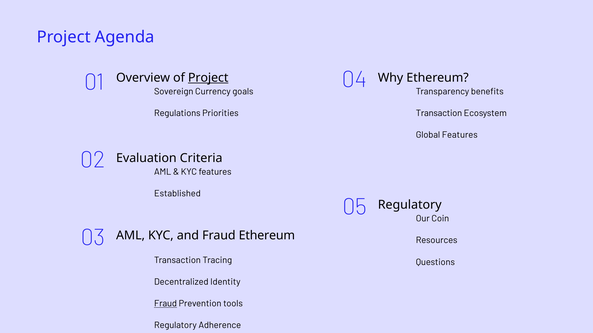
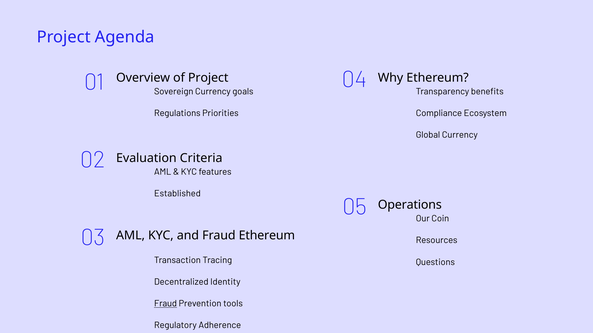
Project at (208, 78) underline: present -> none
Transaction at (439, 113): Transaction -> Compliance
Global Features: Features -> Currency
05 Regulatory: Regulatory -> Operations
